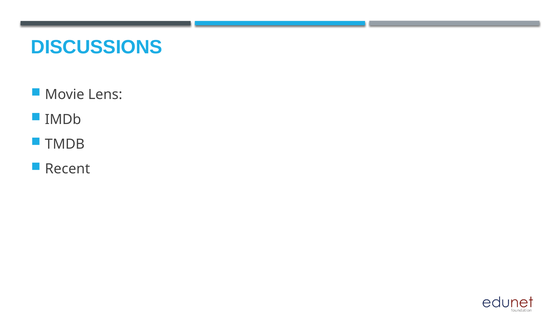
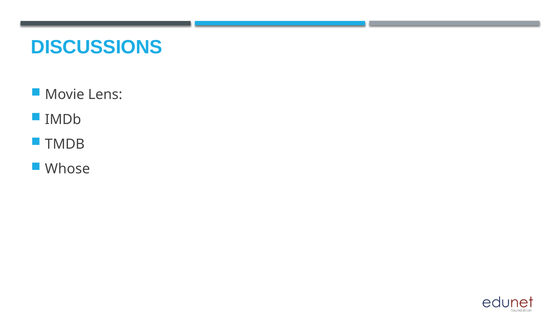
Recent: Recent -> Whose
